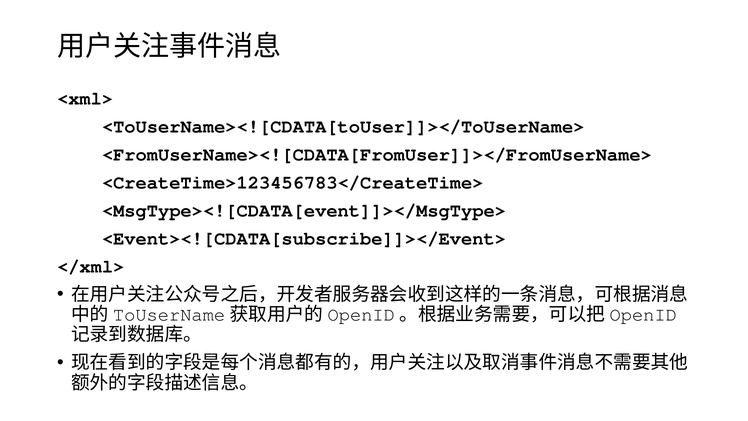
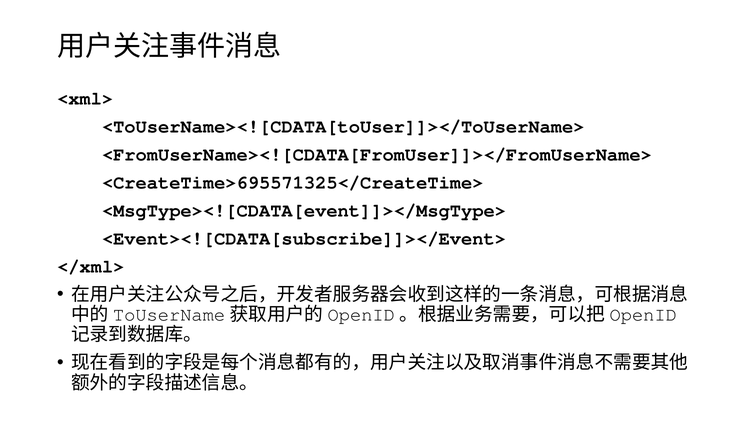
<CreateTime>123456783</CreateTime>: <CreateTime>123456783</CreateTime> -> <CreateTime>695571325</CreateTime>
